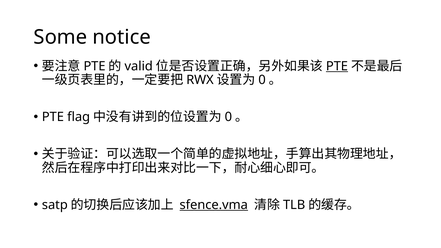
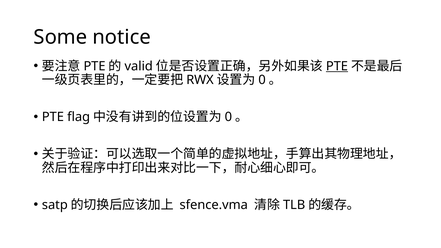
sfence.vma underline: present -> none
